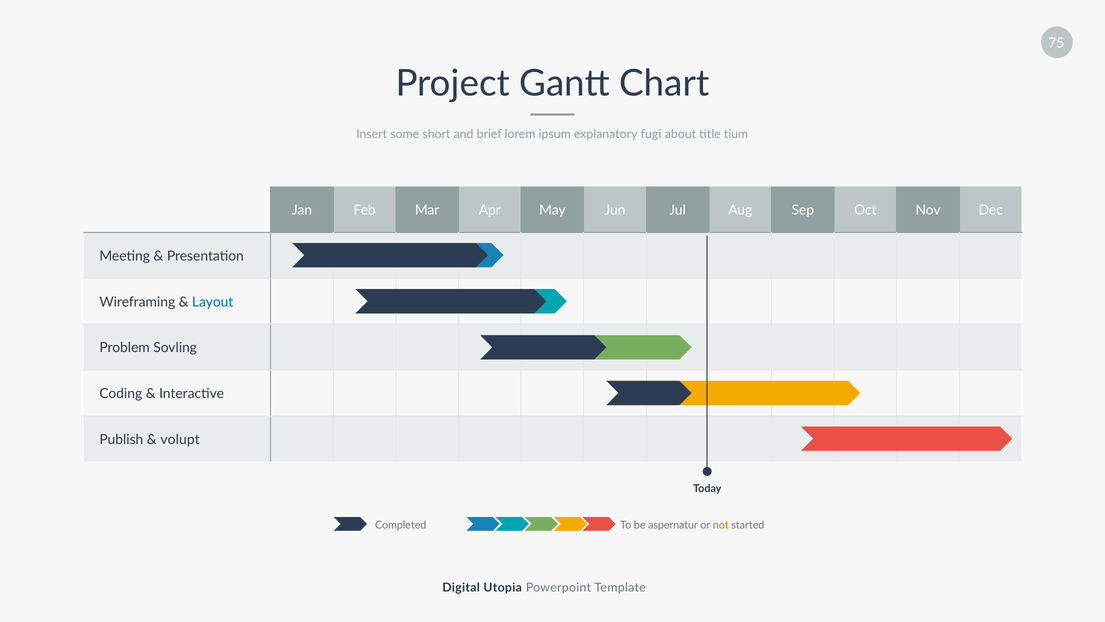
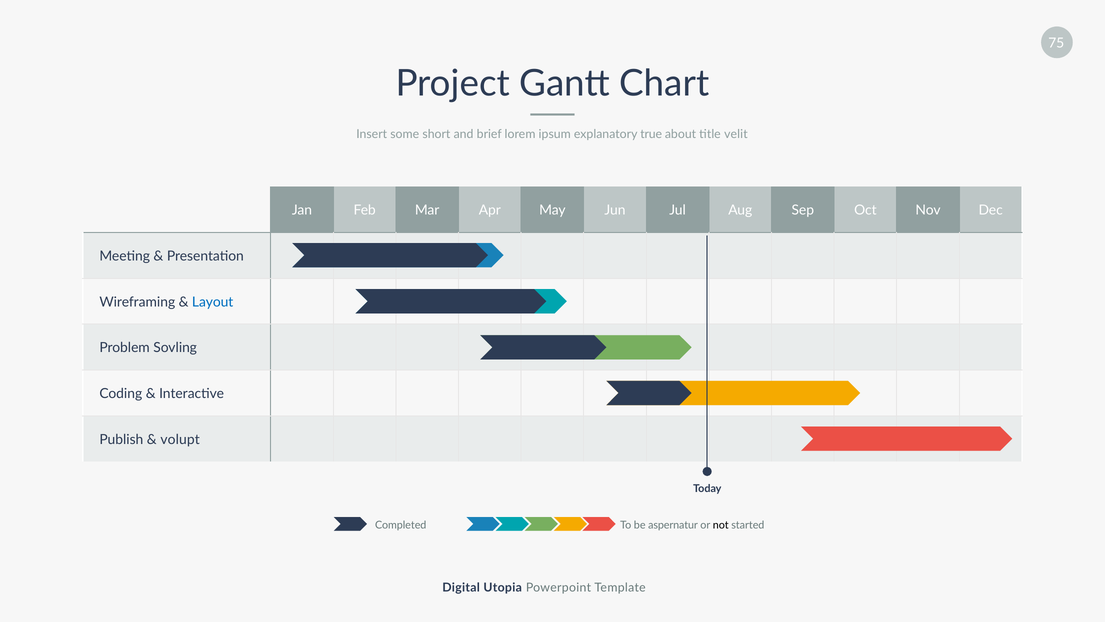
fugi: fugi -> true
tium: tium -> velit
not colour: orange -> black
